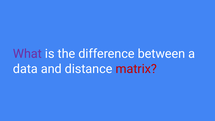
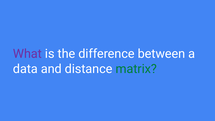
matrix colour: red -> green
